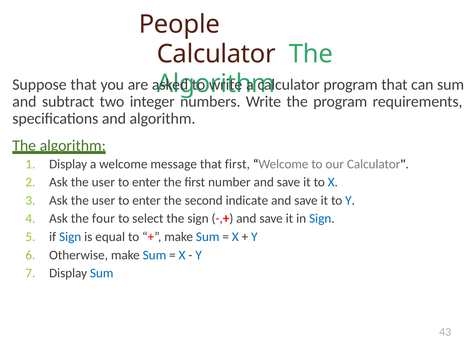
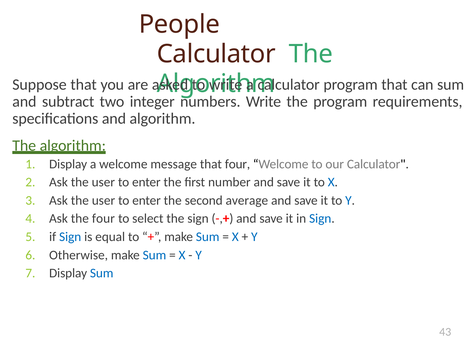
that first: first -> four
indicate: indicate -> average
